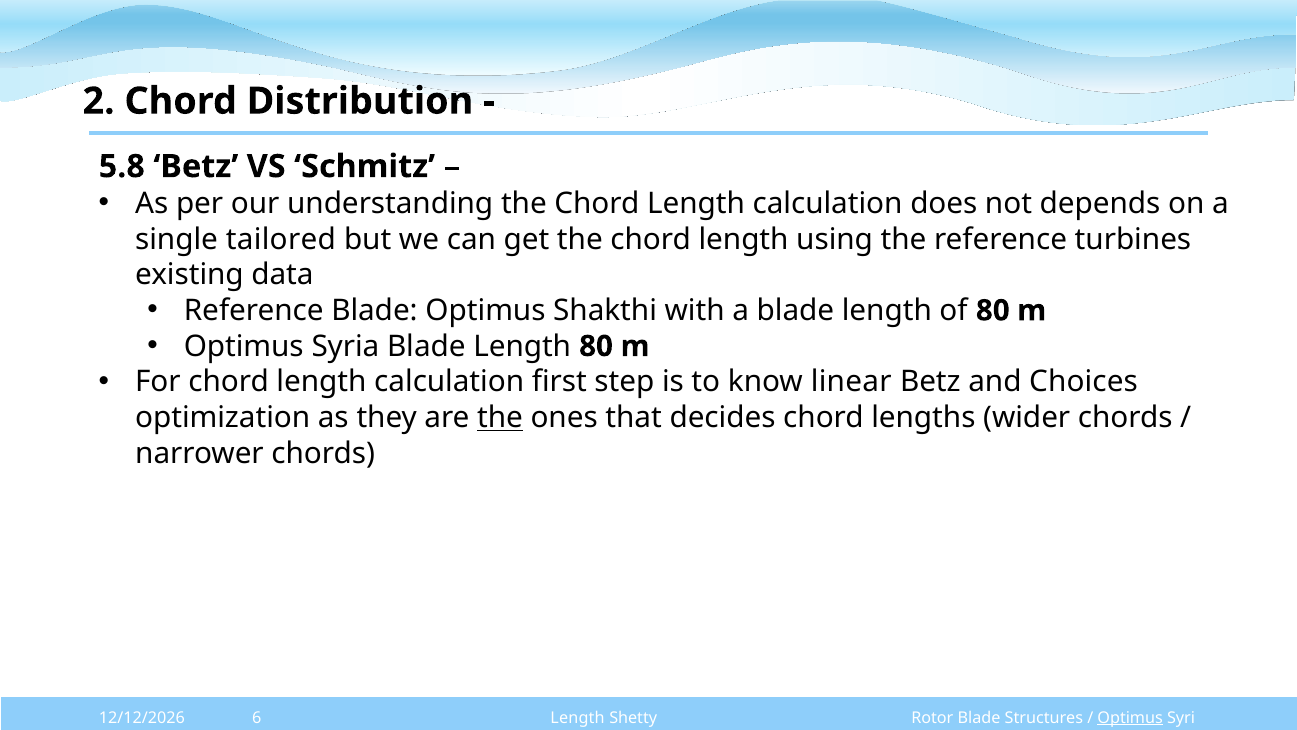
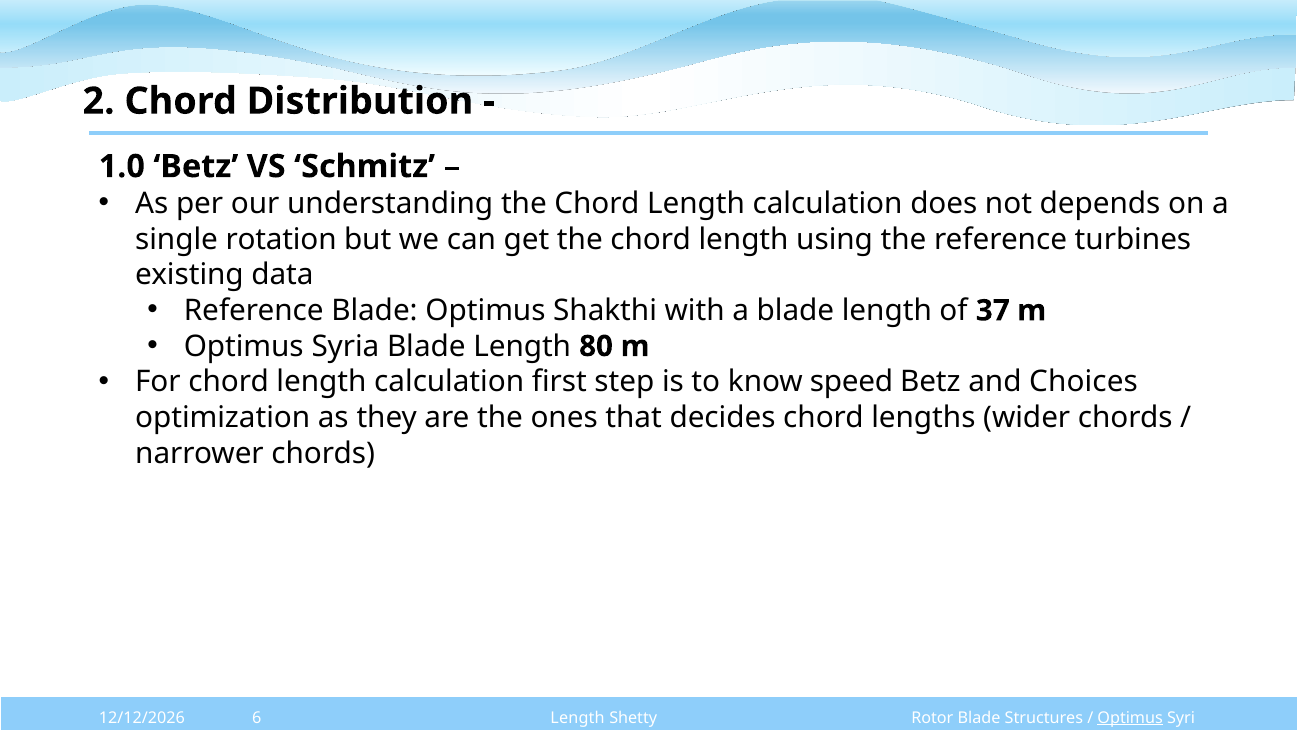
5.8: 5.8 -> 1.0
tailored: tailored -> rotation
of 80: 80 -> 37
linear: linear -> speed
the at (500, 417) underline: present -> none
